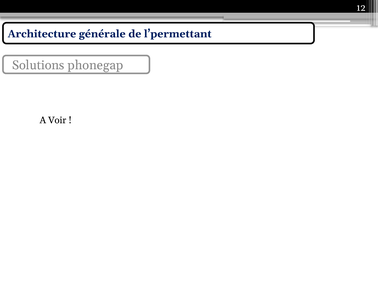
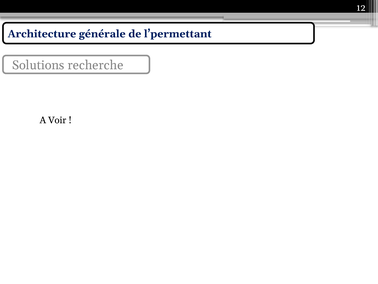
phonegap: phonegap -> recherche
